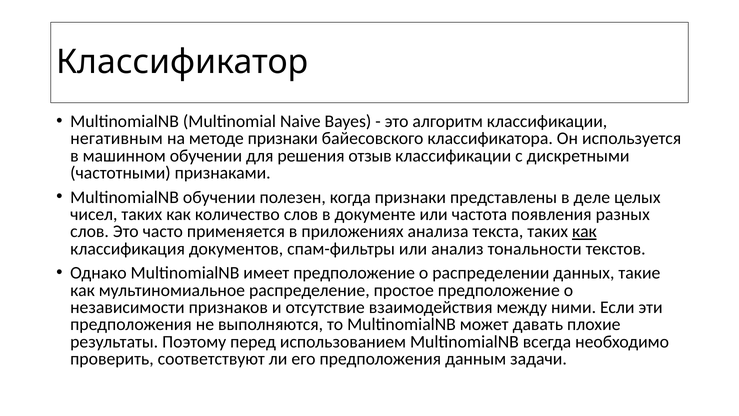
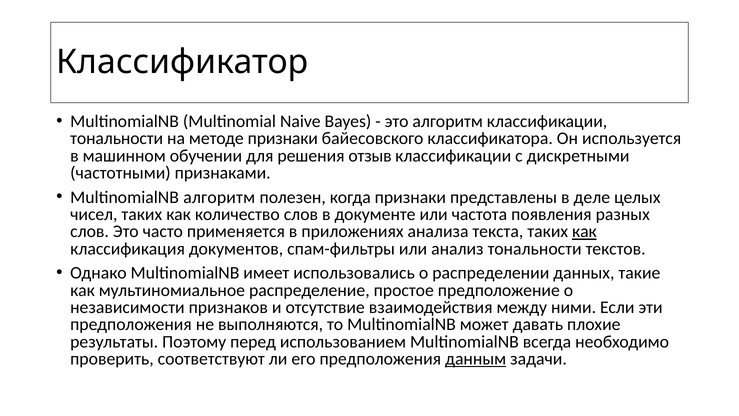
негативным at (117, 139): негативным -> тональности
MultinomialNB обучении: обучении -> алгоритм
имеет предположение: предположение -> использовались
данным underline: none -> present
